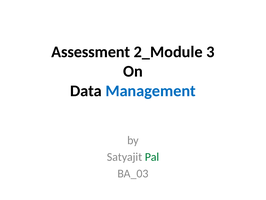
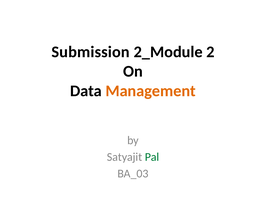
Assessment: Assessment -> Submission
3: 3 -> 2
Management colour: blue -> orange
